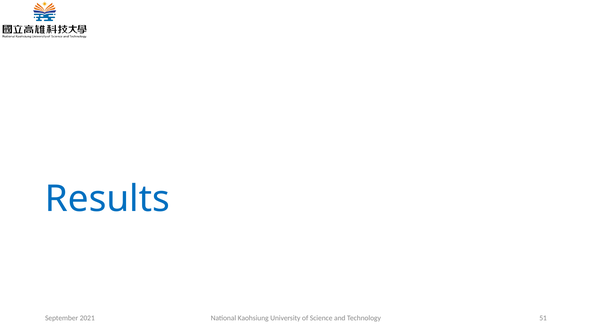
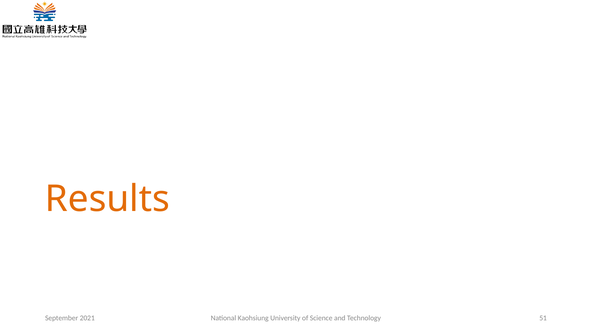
Results colour: blue -> orange
